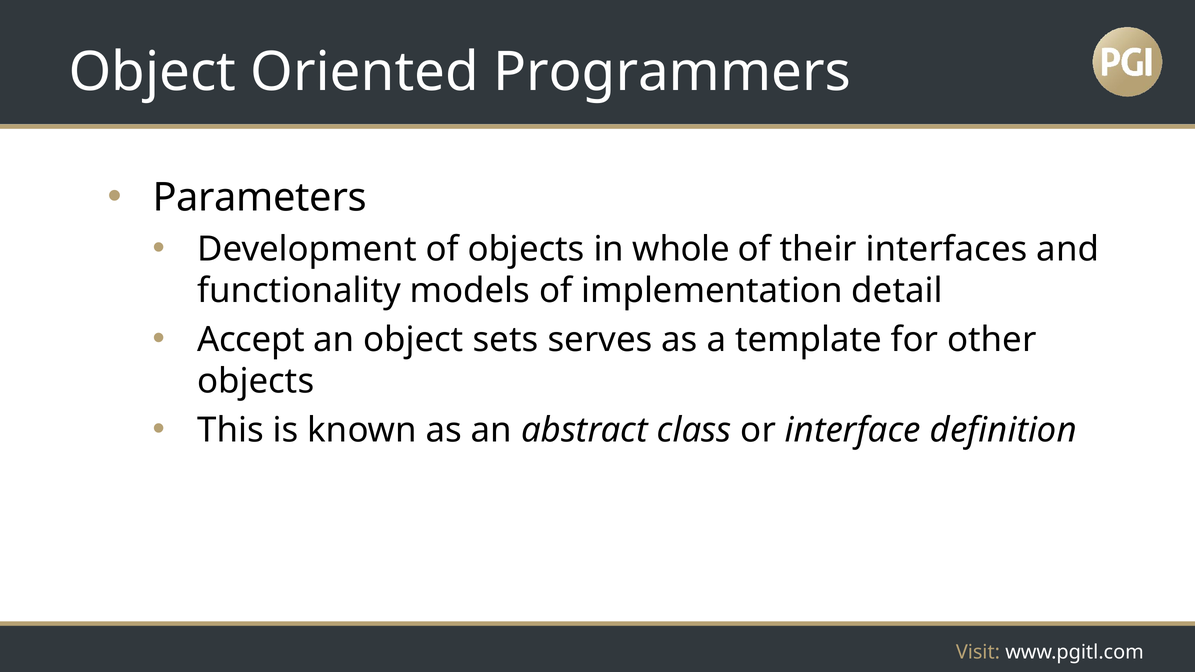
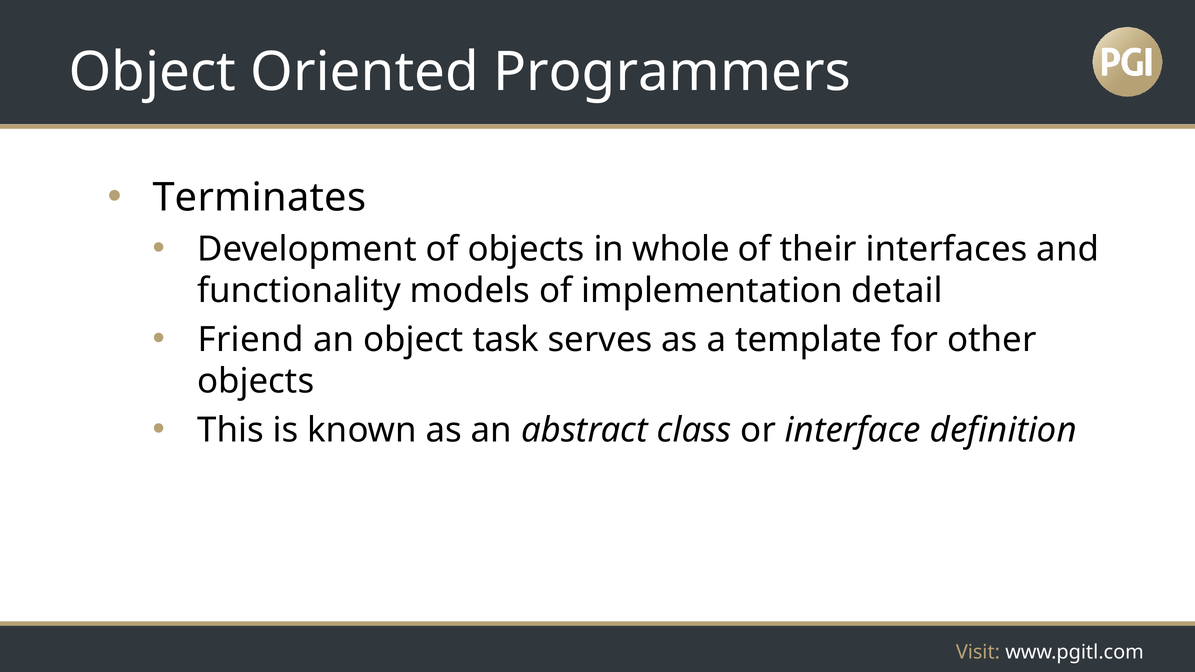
Parameters: Parameters -> Terminates
Accept: Accept -> Friend
sets: sets -> task
